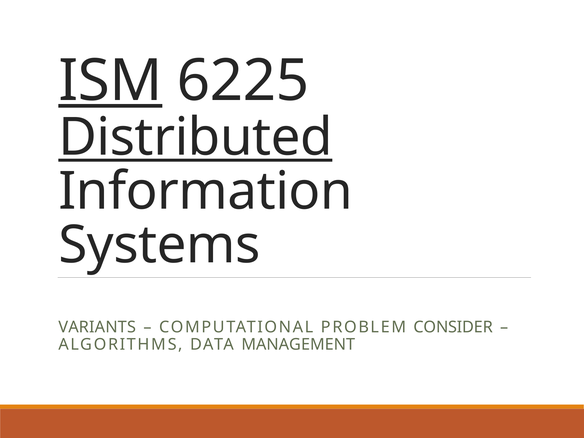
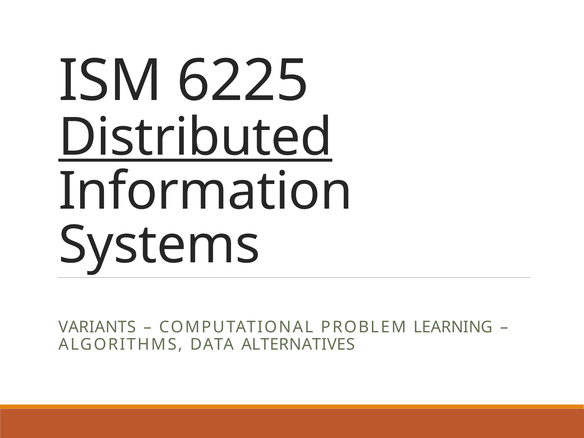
ISM underline: present -> none
CONSIDER: CONSIDER -> LEARNING
MANAGEMENT: MANAGEMENT -> ALTERNATIVES
